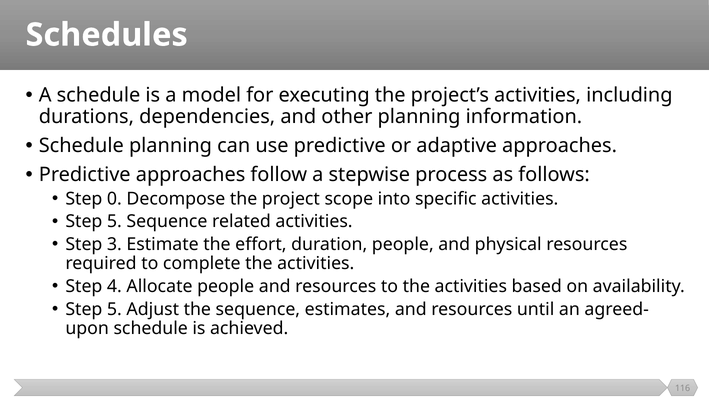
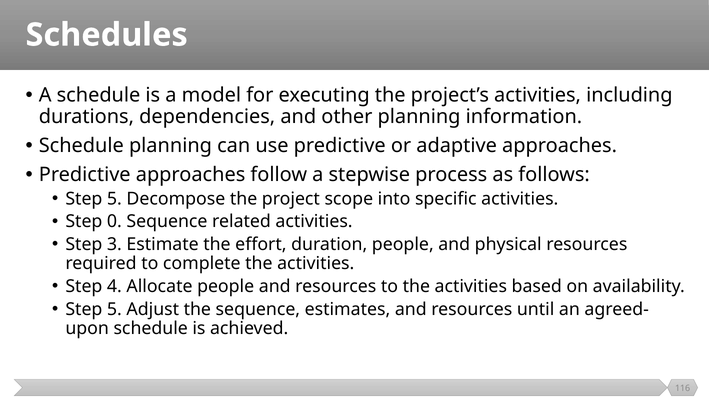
0 at (114, 199): 0 -> 5
5 at (114, 221): 5 -> 0
